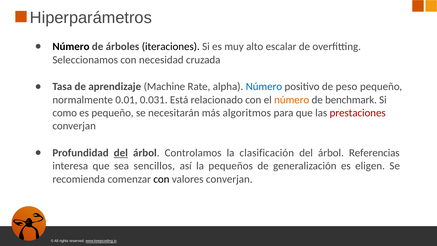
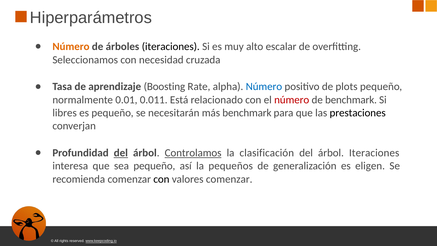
Número at (71, 47) colour: black -> orange
Machine: Machine -> Boosting
peso: peso -> plots
0.031: 0.031 -> 0.011
número at (292, 100) colour: orange -> red
como: como -> libres
más algoritmos: algoritmos -> benchmark
prestaciones colour: red -> black
Controlamos underline: none -> present
árbol Referencias: Referencias -> Iteraciones
sea sencillos: sencillos -> pequeño
valores converjan: converjan -> comenzar
